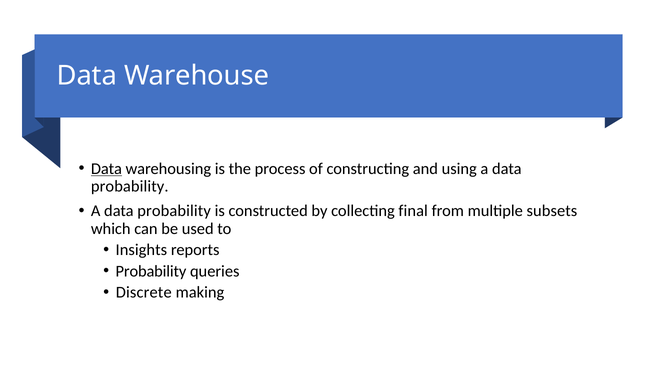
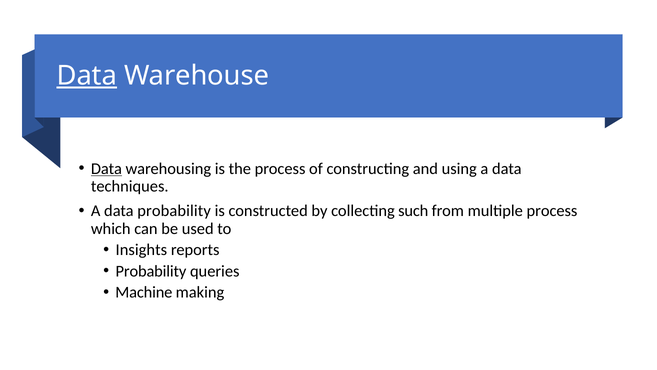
Data at (87, 76) underline: none -> present
probability at (130, 186): probability -> techniques
final: final -> such
multiple subsets: subsets -> process
Discrete: Discrete -> Machine
